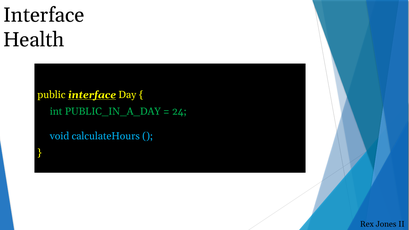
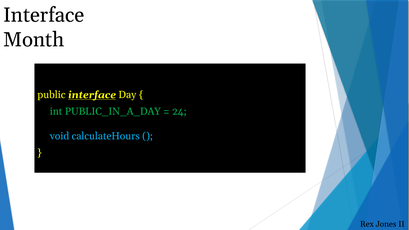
Health: Health -> Month
